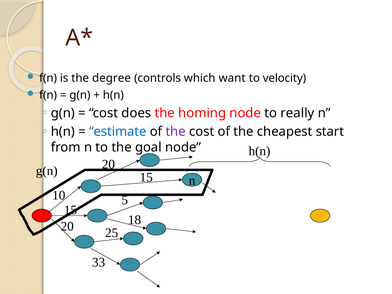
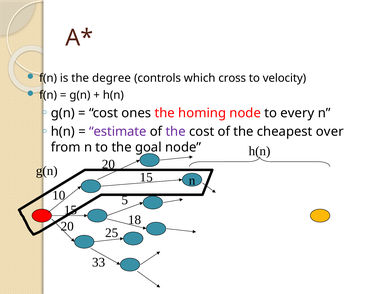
want: want -> cross
does: does -> ones
really: really -> every
estimate colour: blue -> purple
start: start -> over
